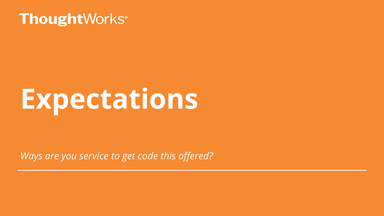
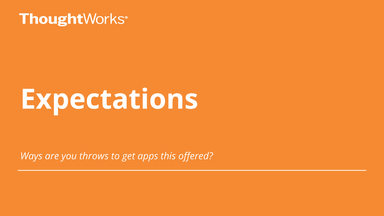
service: service -> throws
code: code -> apps
